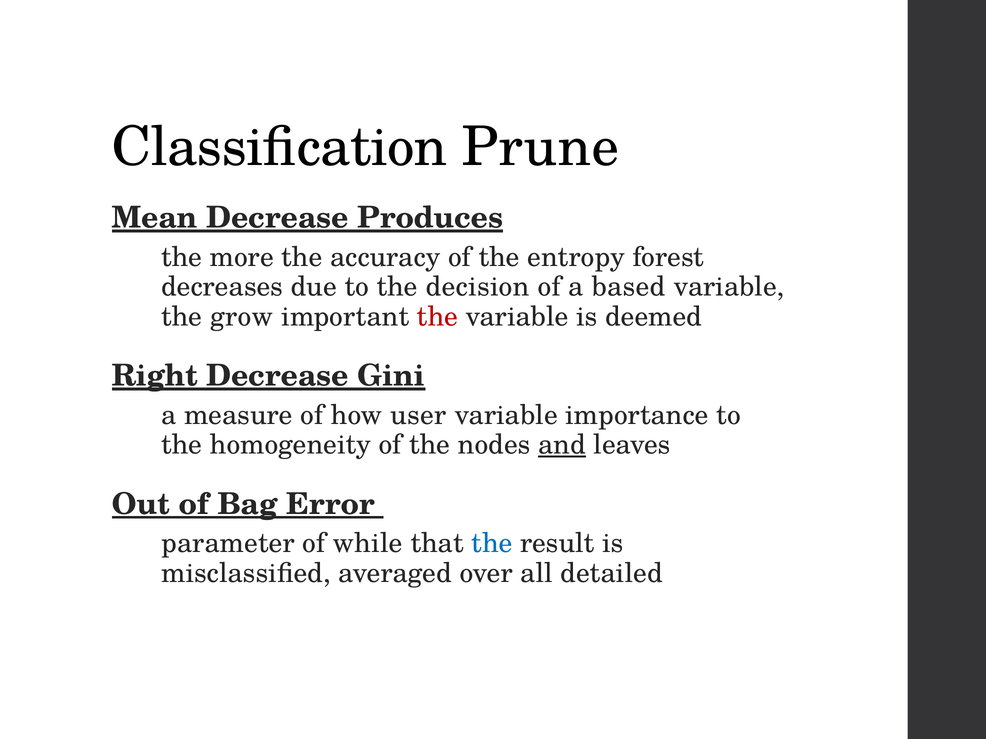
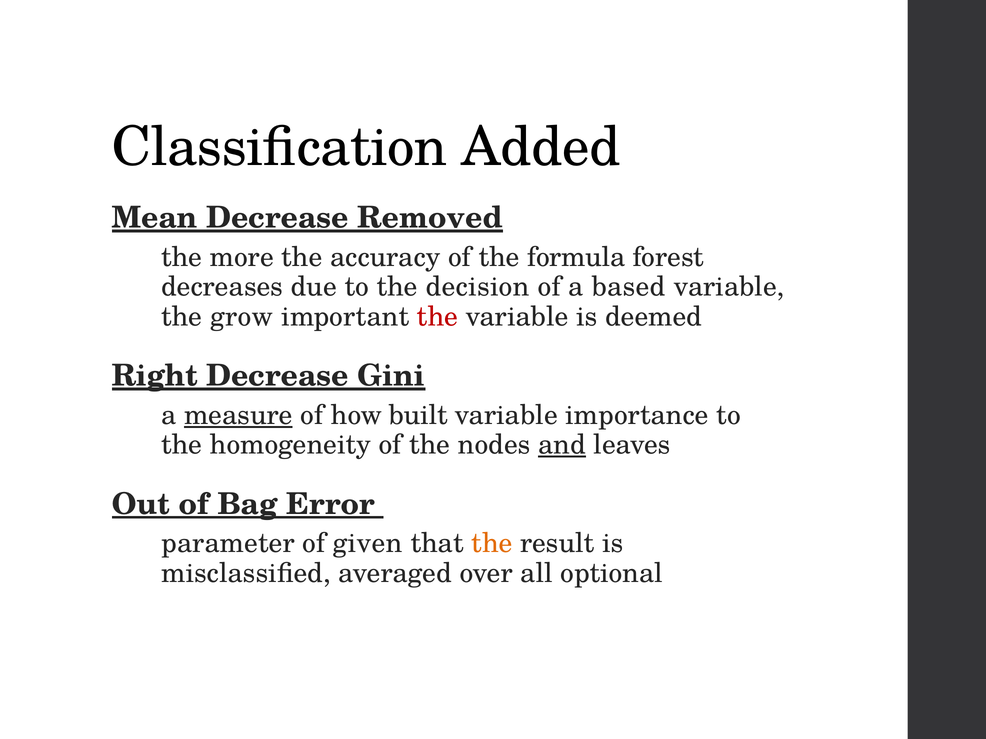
Prune: Prune -> Added
Produces: Produces -> Removed
entropy: entropy -> formula
measure underline: none -> present
user: user -> built
while: while -> given
the at (492, 544) colour: blue -> orange
detailed: detailed -> optional
